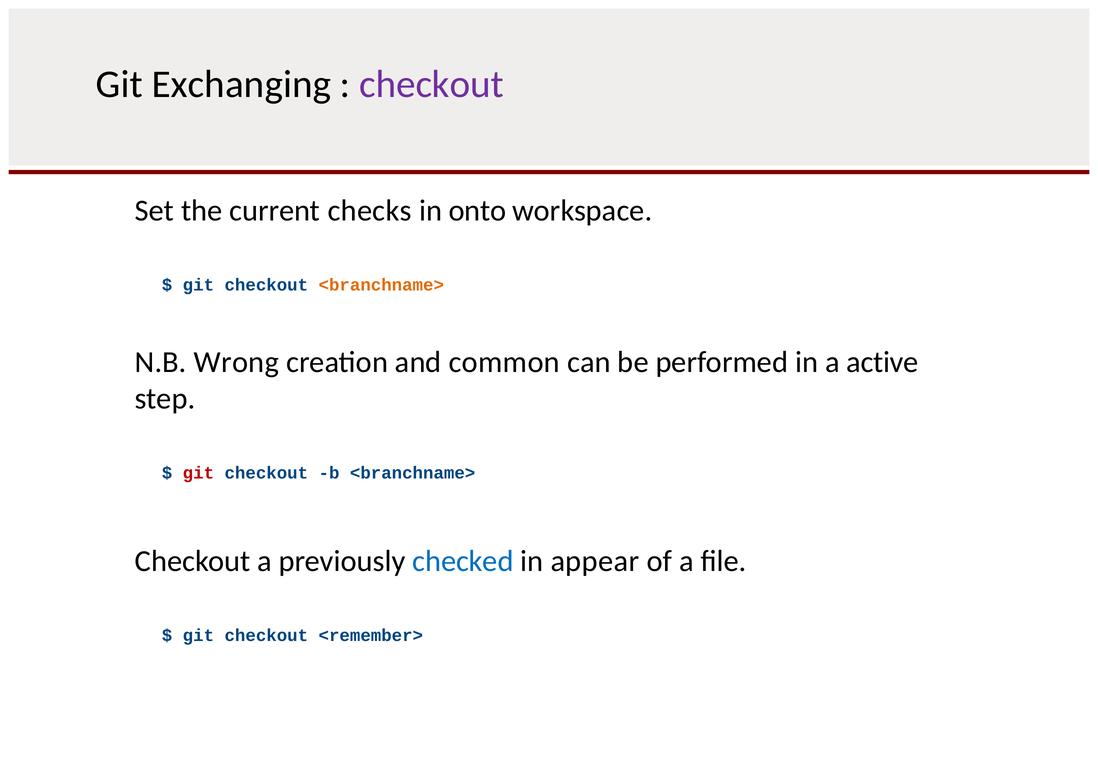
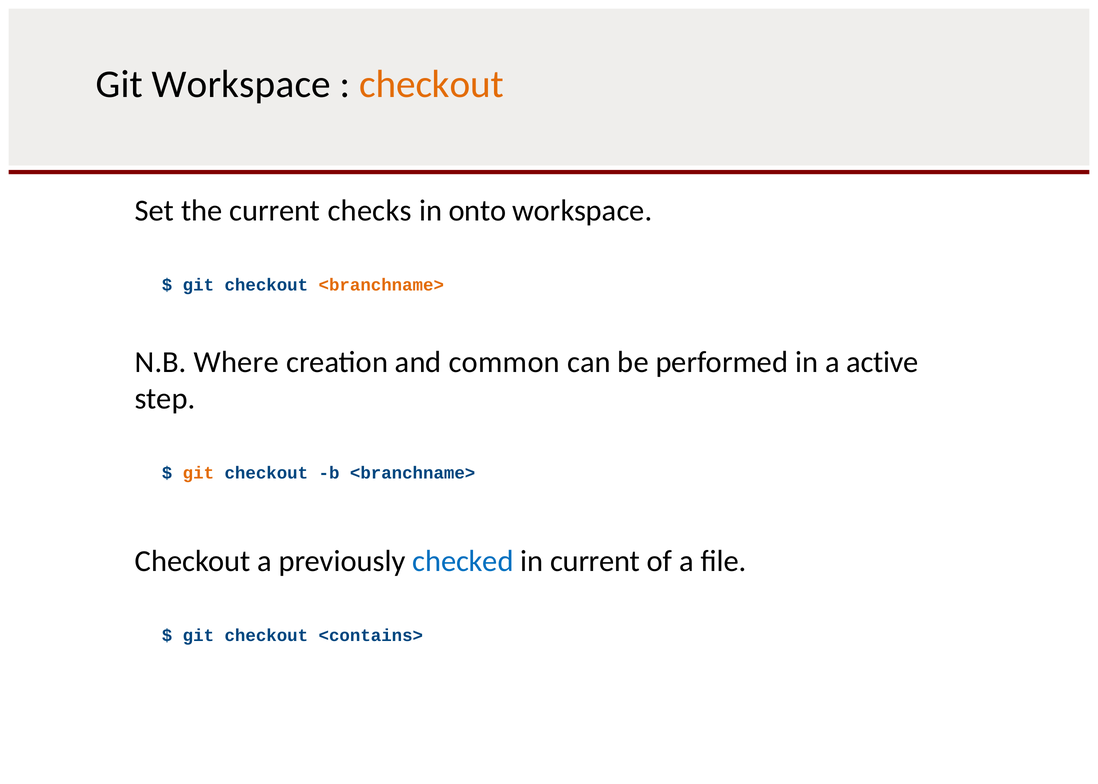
Git Exchanging: Exchanging -> Workspace
checkout at (432, 85) colour: purple -> orange
Wrong: Wrong -> Where
git at (198, 473) colour: red -> orange
in appear: appear -> current
<remember>: <remember> -> <contains>
